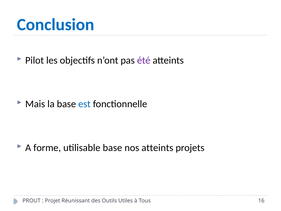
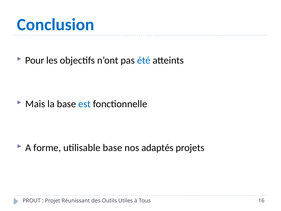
Pilot: Pilot -> Pour
été colour: purple -> blue
nos atteints: atteints -> adaptés
